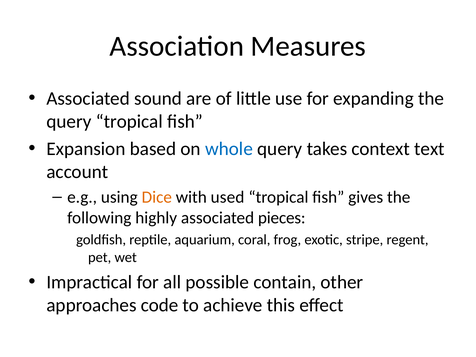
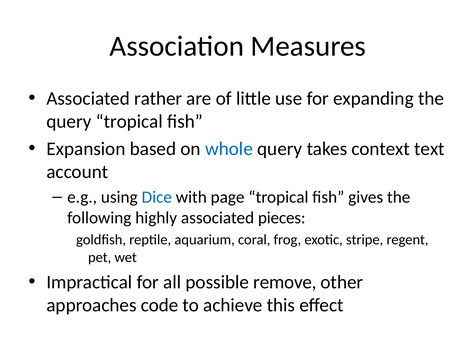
sound: sound -> rather
Dice colour: orange -> blue
used: used -> page
contain: contain -> remove
